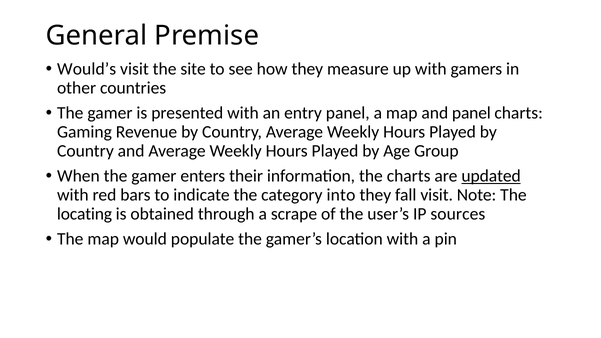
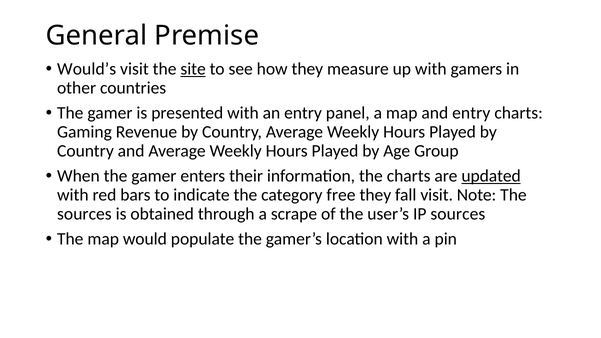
site underline: none -> present
and panel: panel -> entry
into: into -> free
locating at (84, 214): locating -> sources
